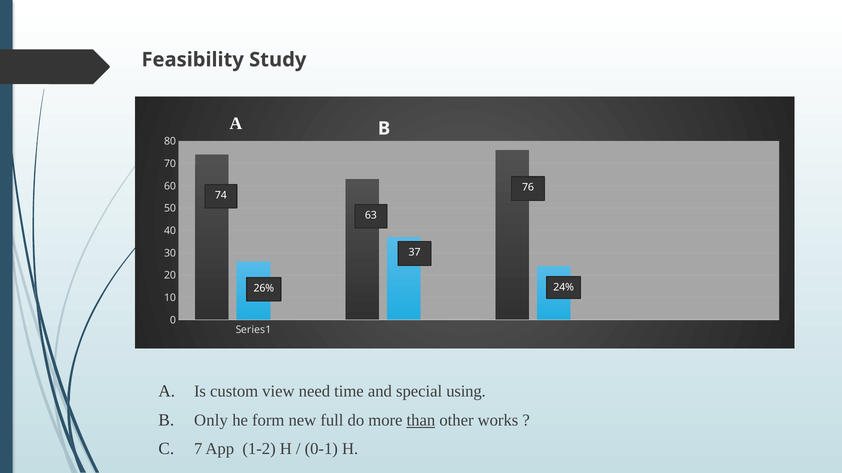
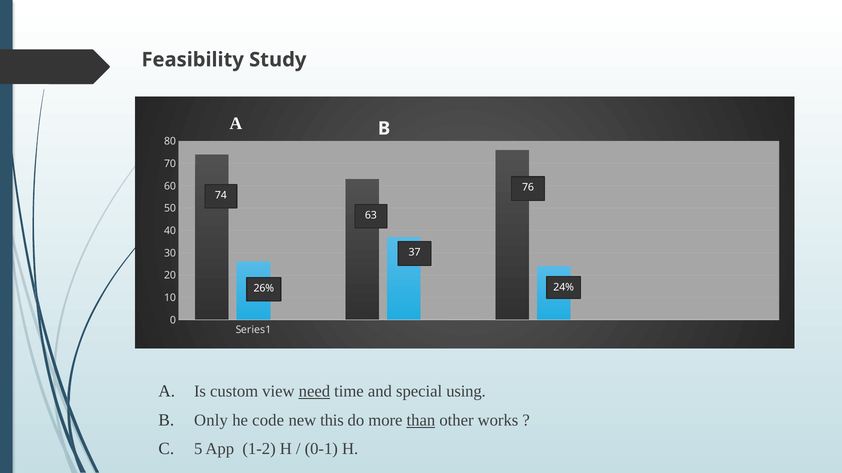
need underline: none -> present
form: form -> code
full: full -> this
7: 7 -> 5
